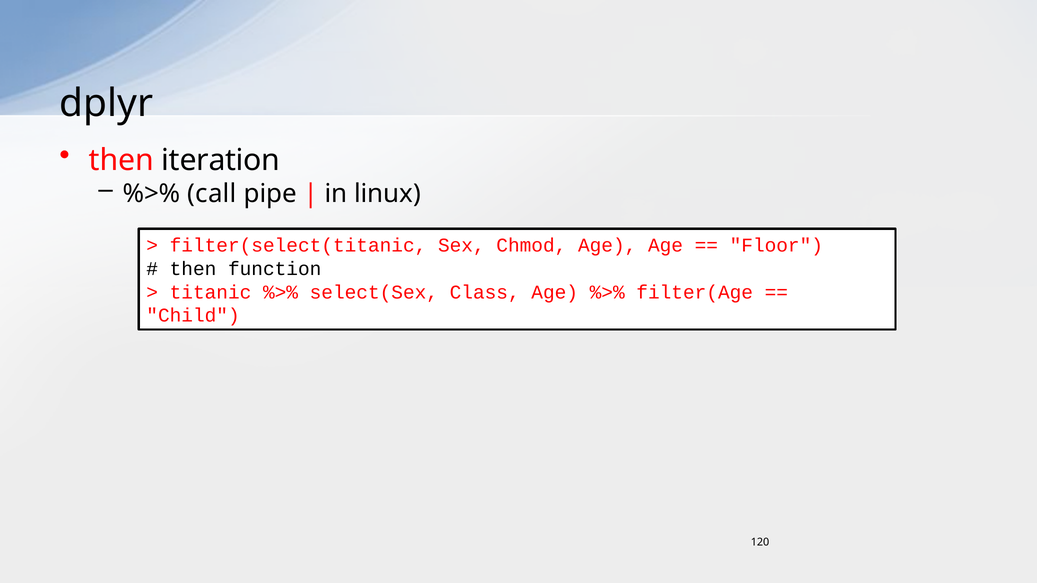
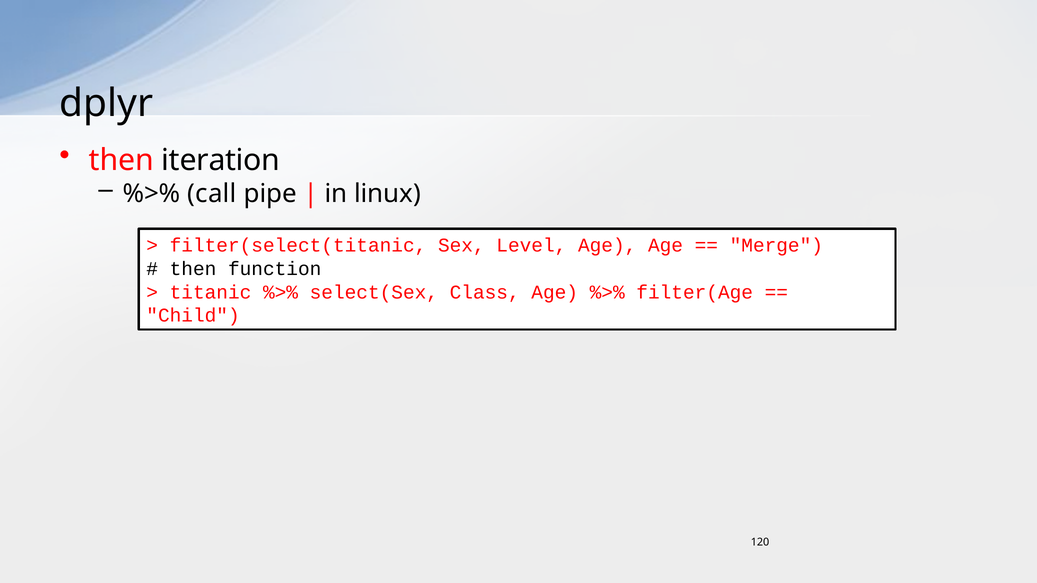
Chmod: Chmod -> Level
Floor: Floor -> Merge
